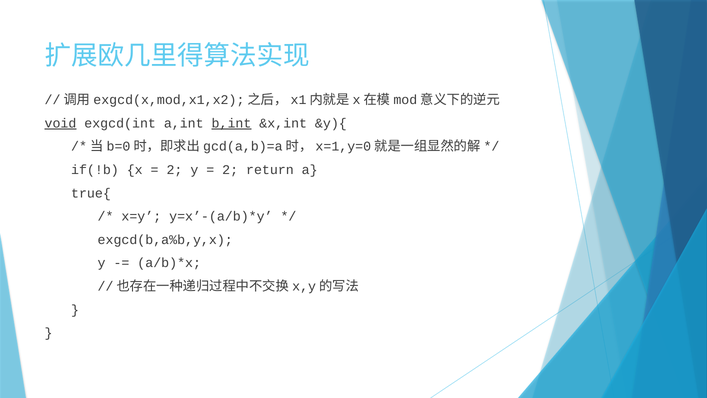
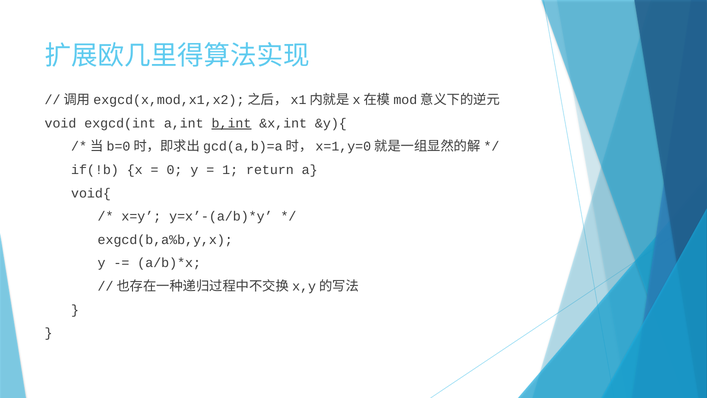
void underline: present -> none
2 at (174, 170): 2 -> 0
2 at (230, 170): 2 -> 1
true{: true{ -> void{
